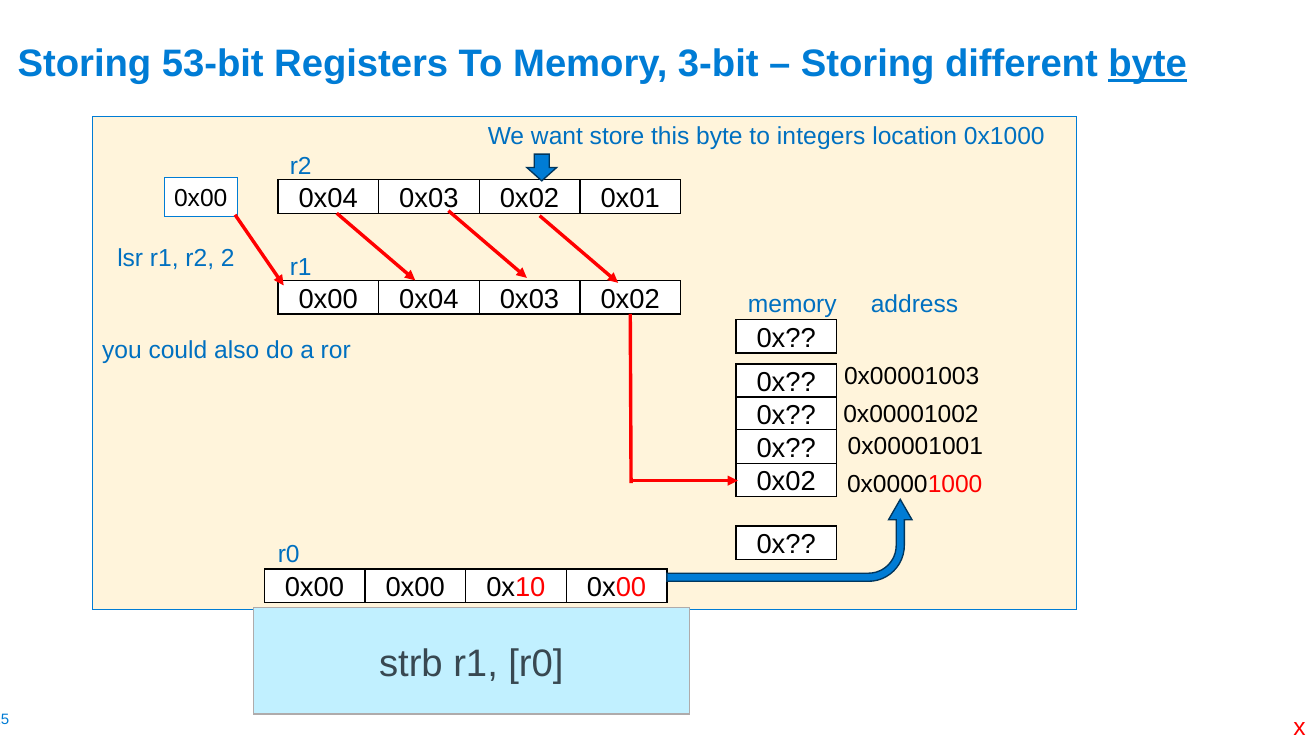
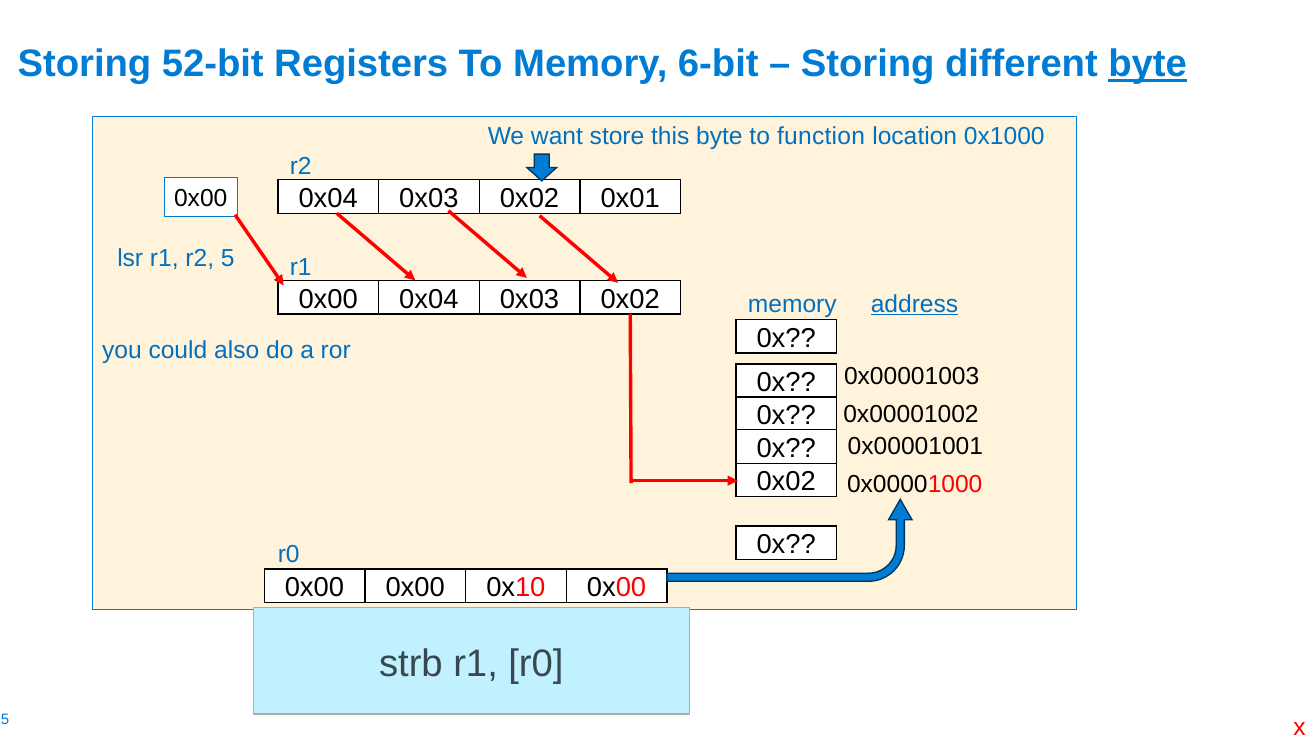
53-bit: 53-bit -> 52-bit
3-bit: 3-bit -> 6-bit
integers: integers -> function
2: 2 -> 5
address underline: none -> present
